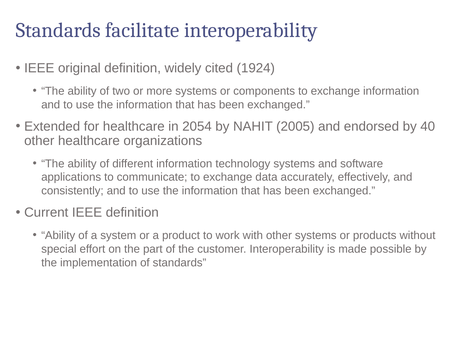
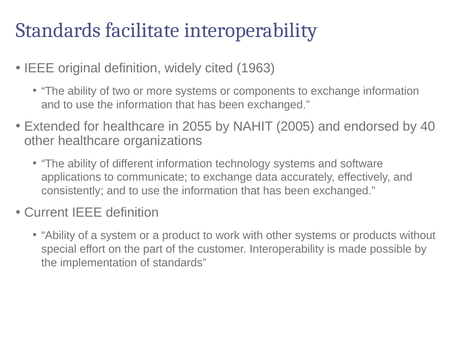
1924: 1924 -> 1963
2054: 2054 -> 2055
